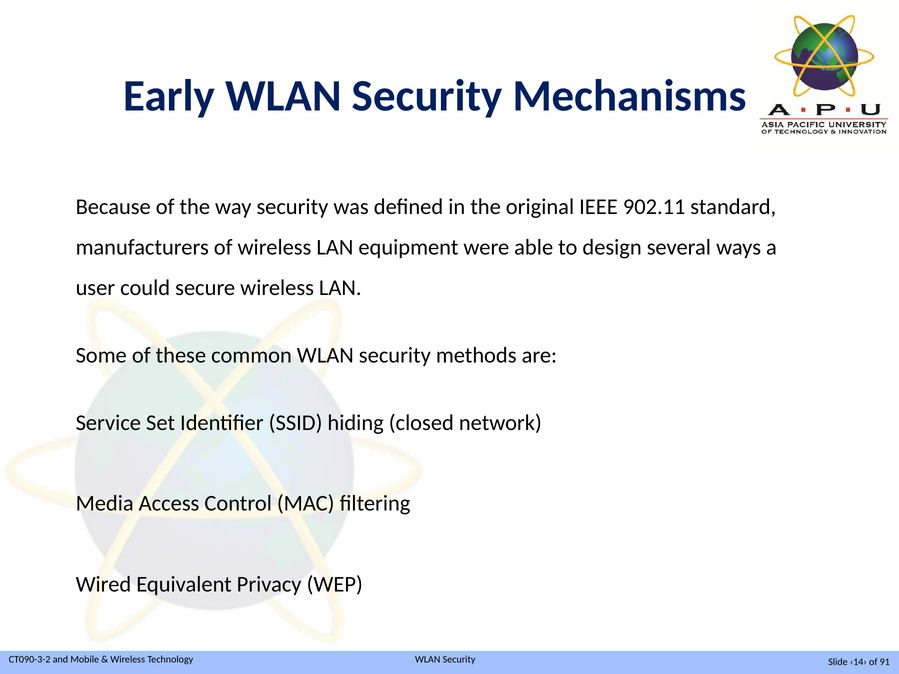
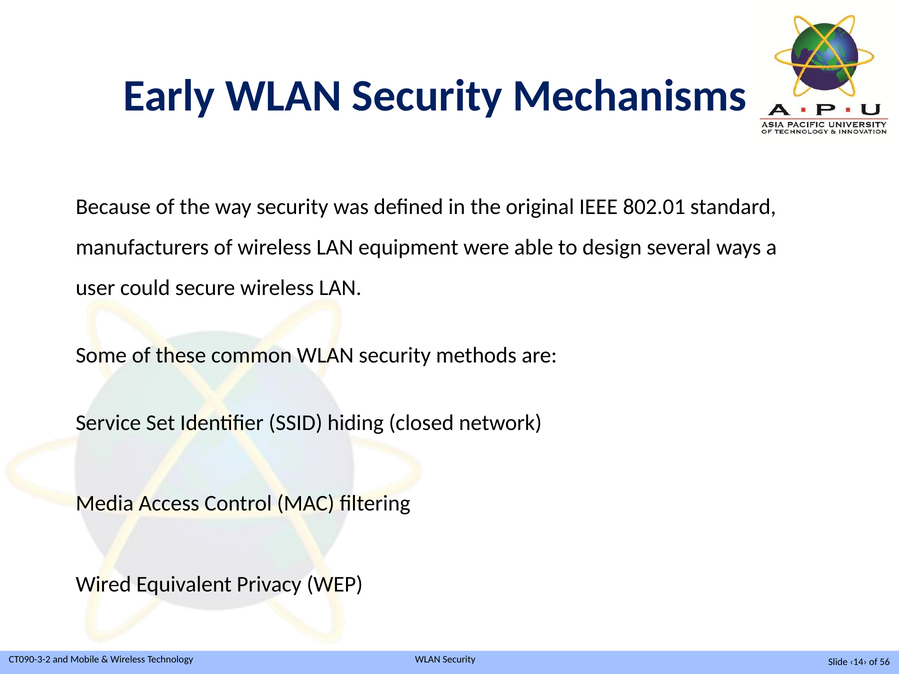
902.11: 902.11 -> 802.01
91: 91 -> 56
